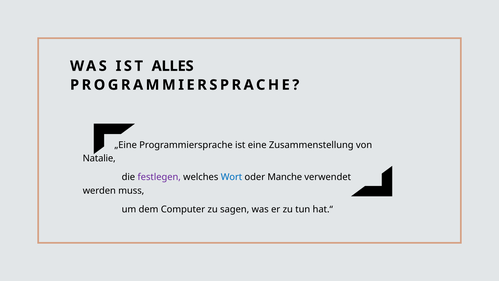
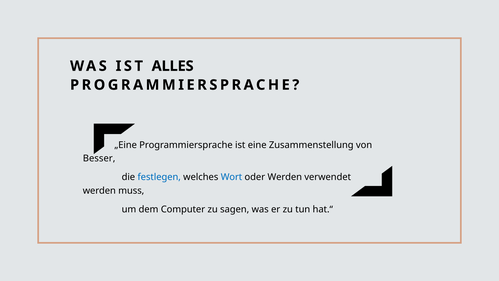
Natalie: Natalie -> Besser
festlegen colour: purple -> blue
oder Manche: Manche -> Werden
